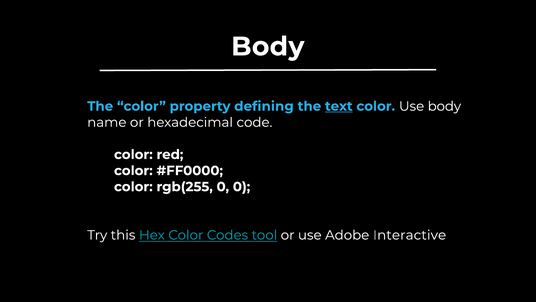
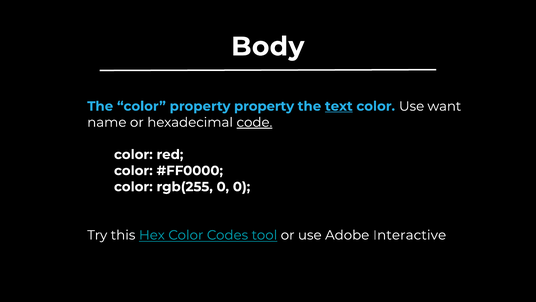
property defining: defining -> property
Use body: body -> want
code underline: none -> present
